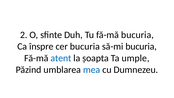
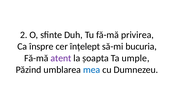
fă-mă bucuria: bucuria -> privirea
cer bucuria: bucuria -> înțelept
atent colour: blue -> purple
